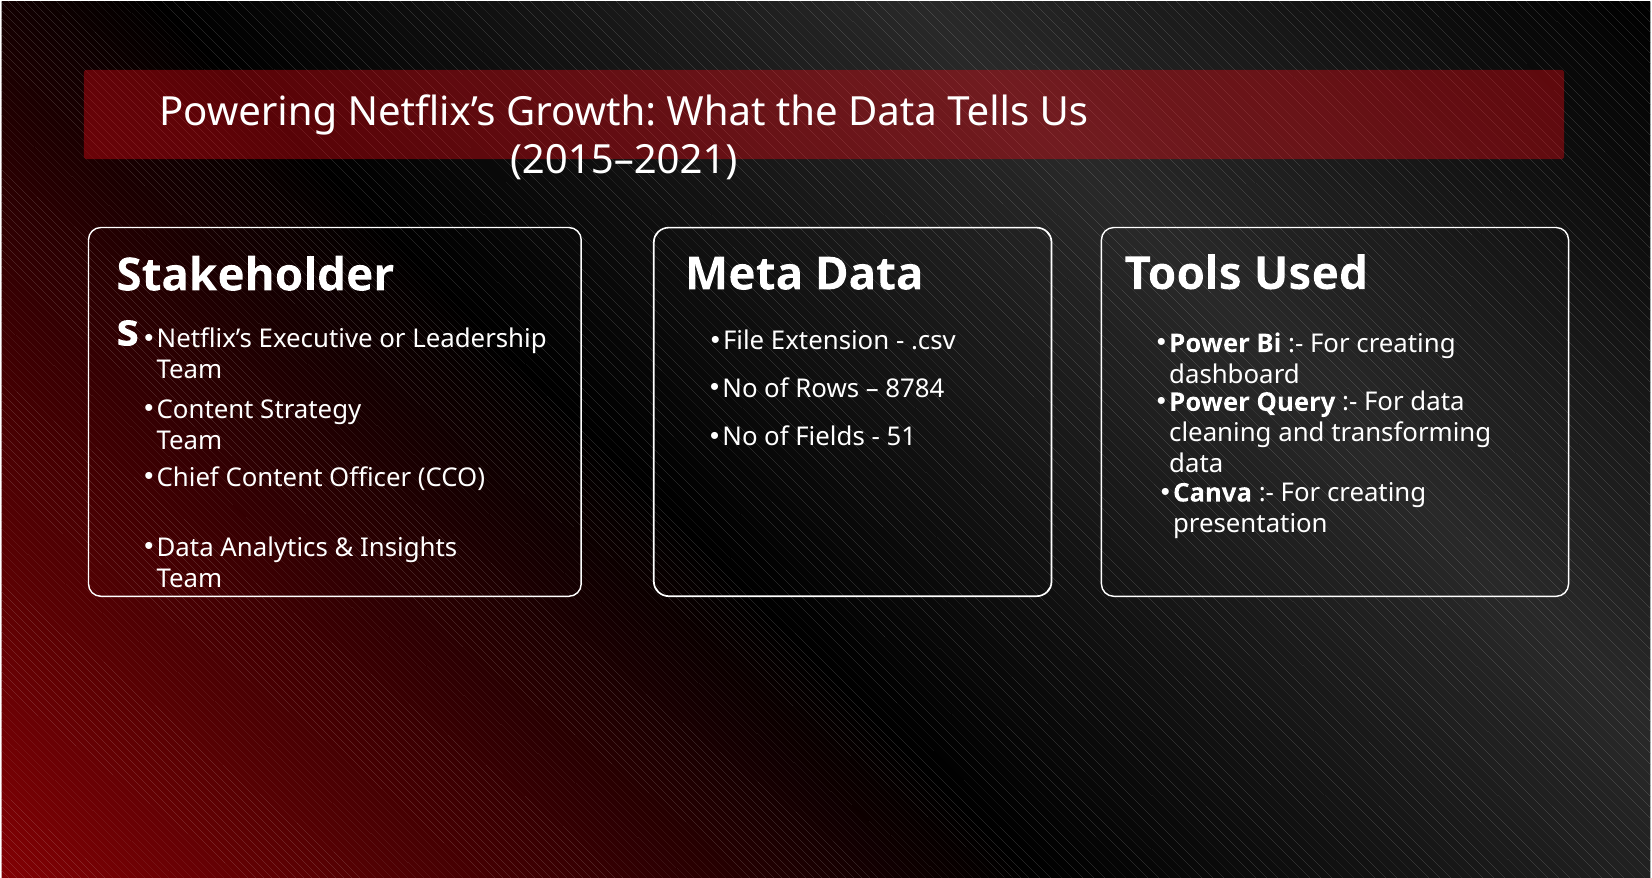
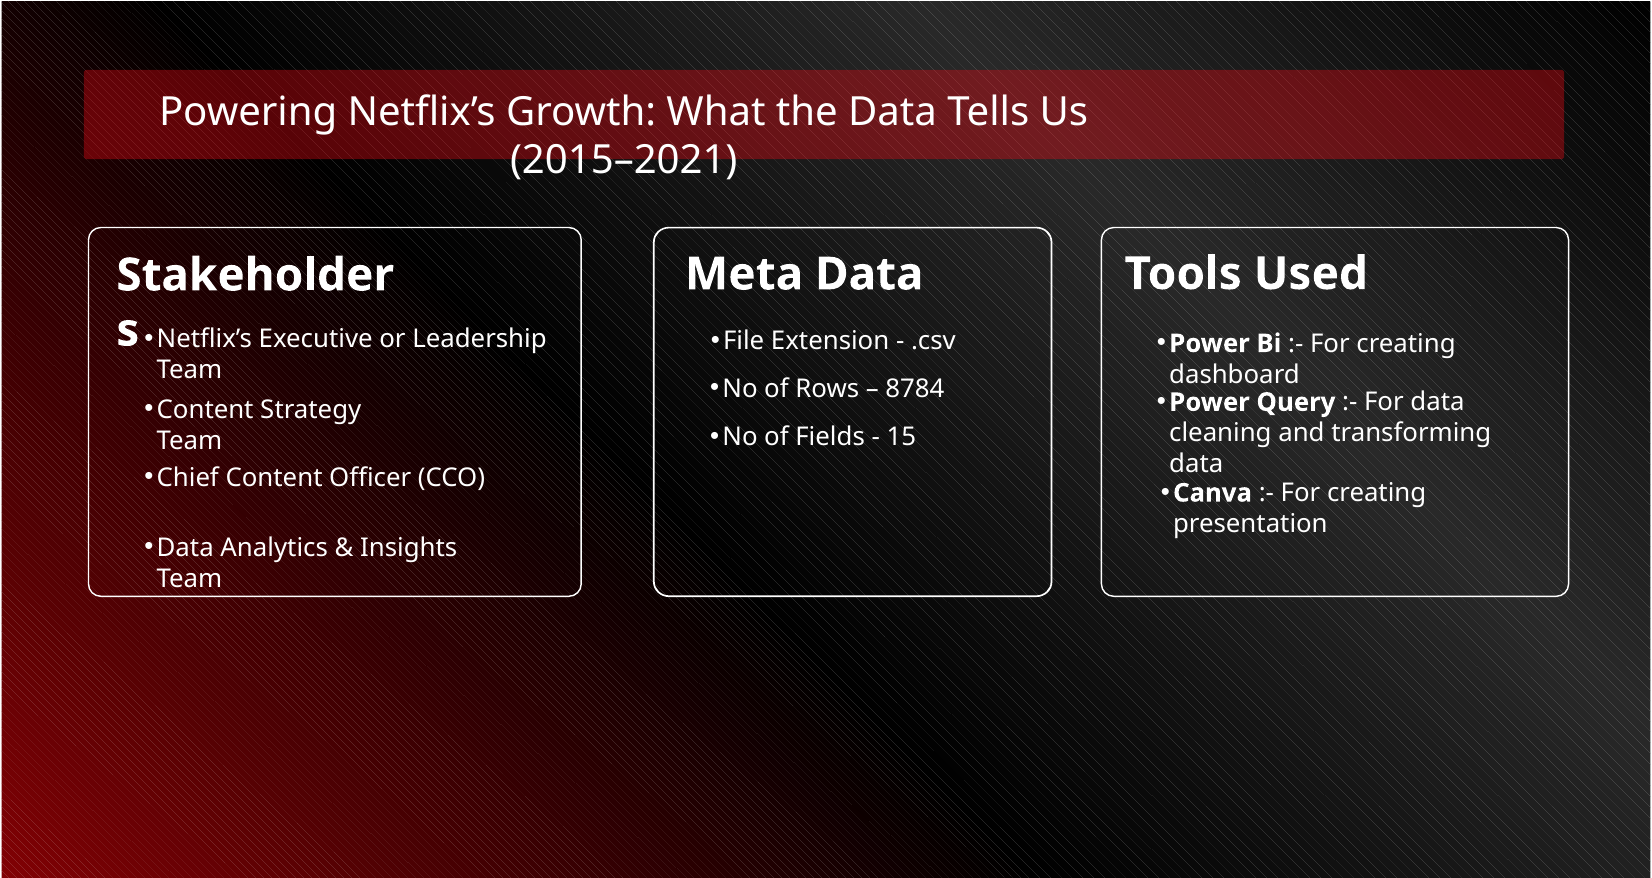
51: 51 -> 15
